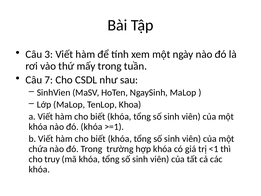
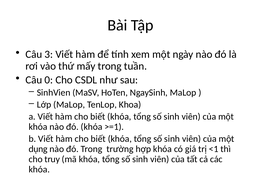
7: 7 -> 0
chứa: chứa -> dụng
